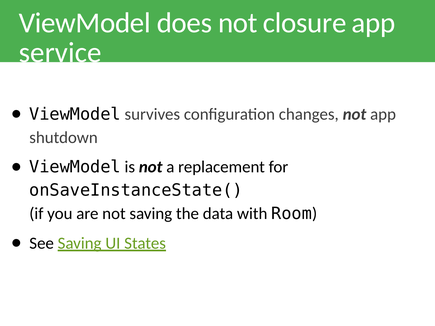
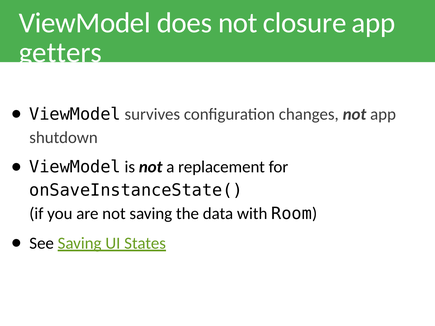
service: service -> getters
